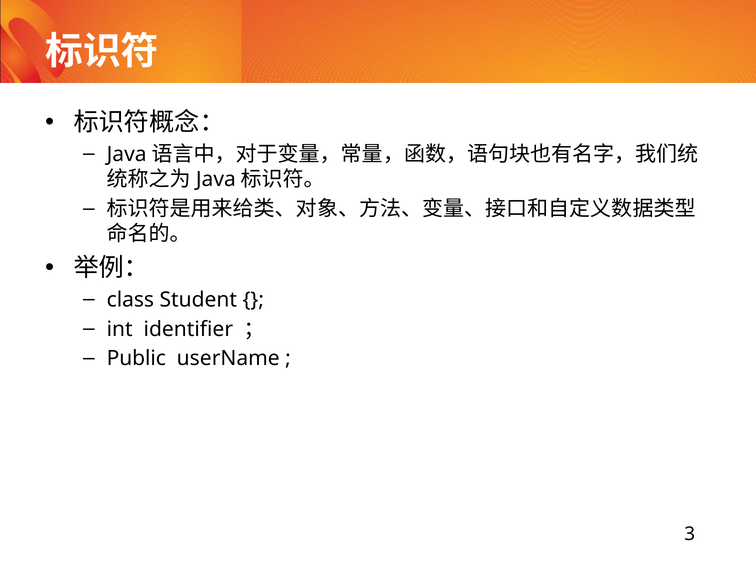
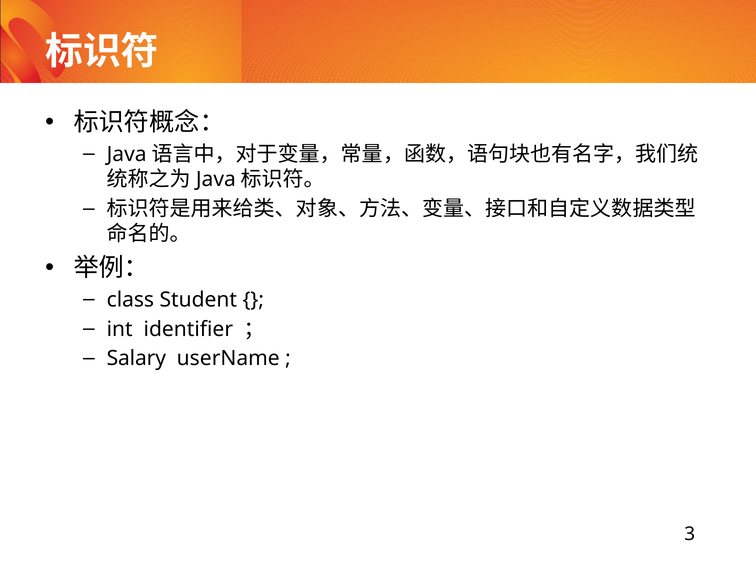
Public: Public -> Salary
